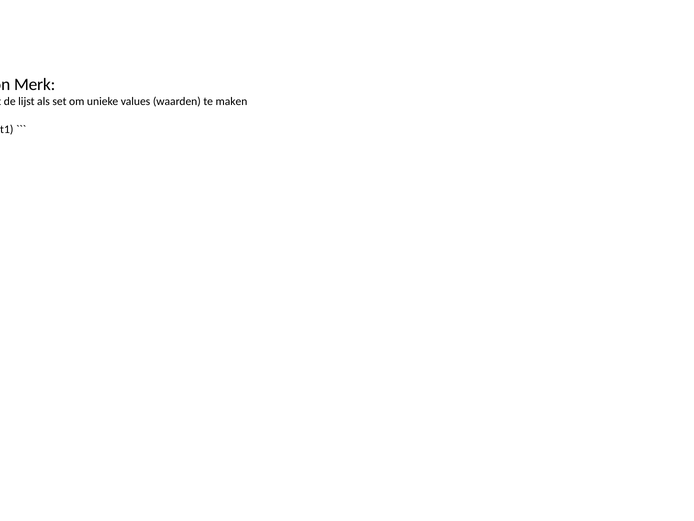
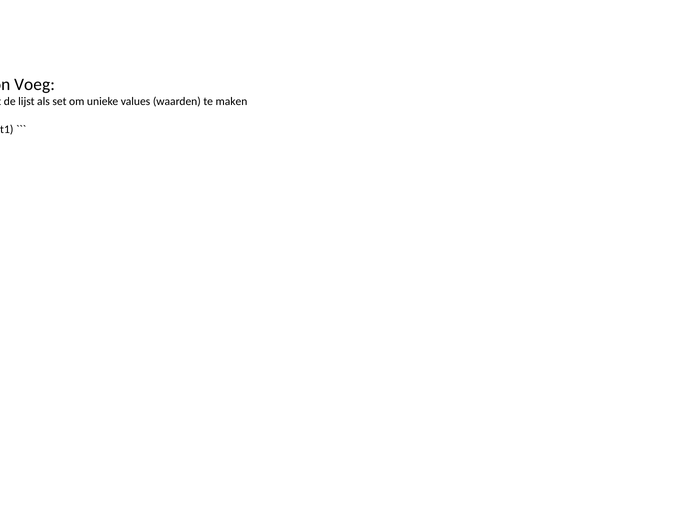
Merk: Merk -> Voeg
